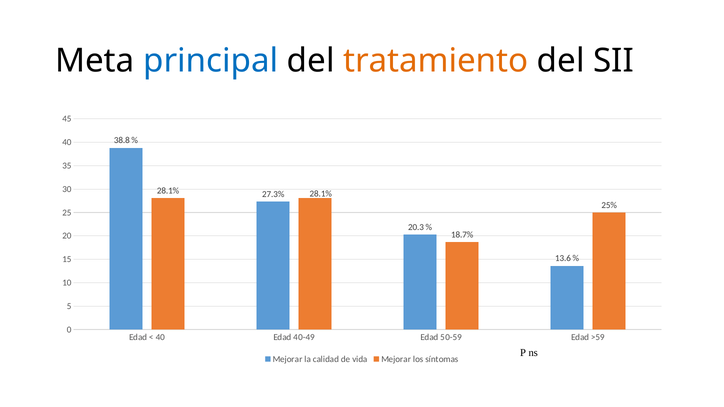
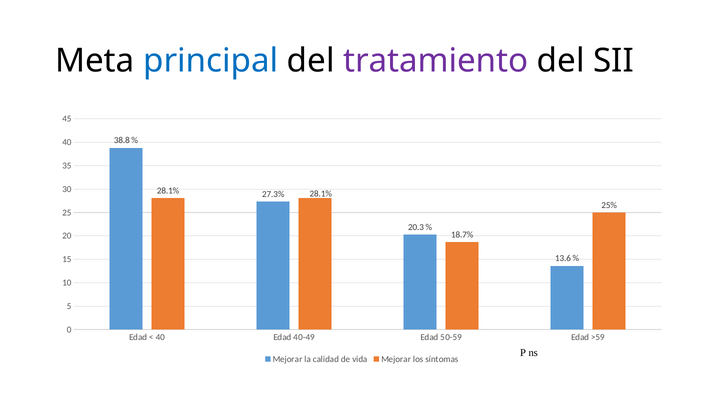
tratamiento colour: orange -> purple
